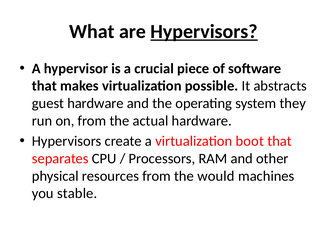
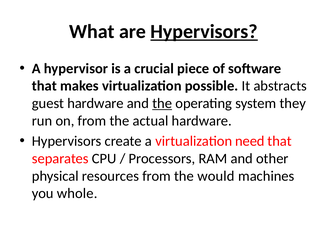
the at (162, 103) underline: none -> present
boot: boot -> need
stable: stable -> whole
